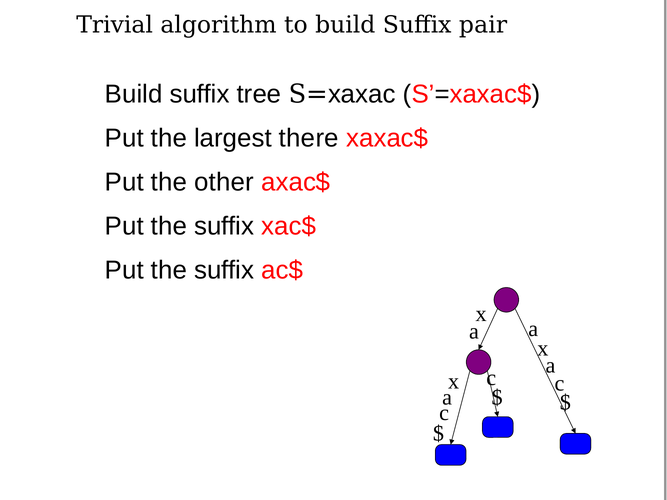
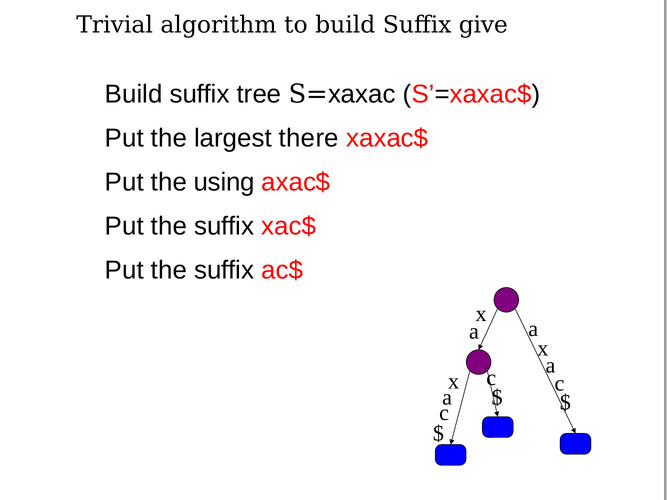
pair: pair -> give
other: other -> using
